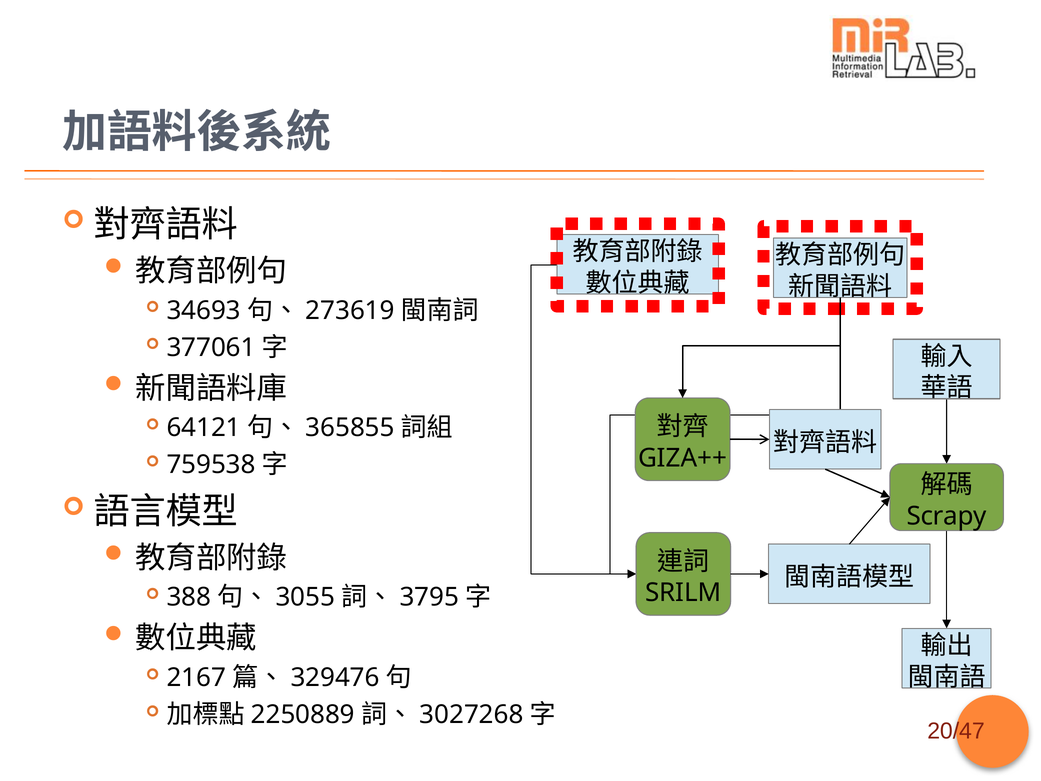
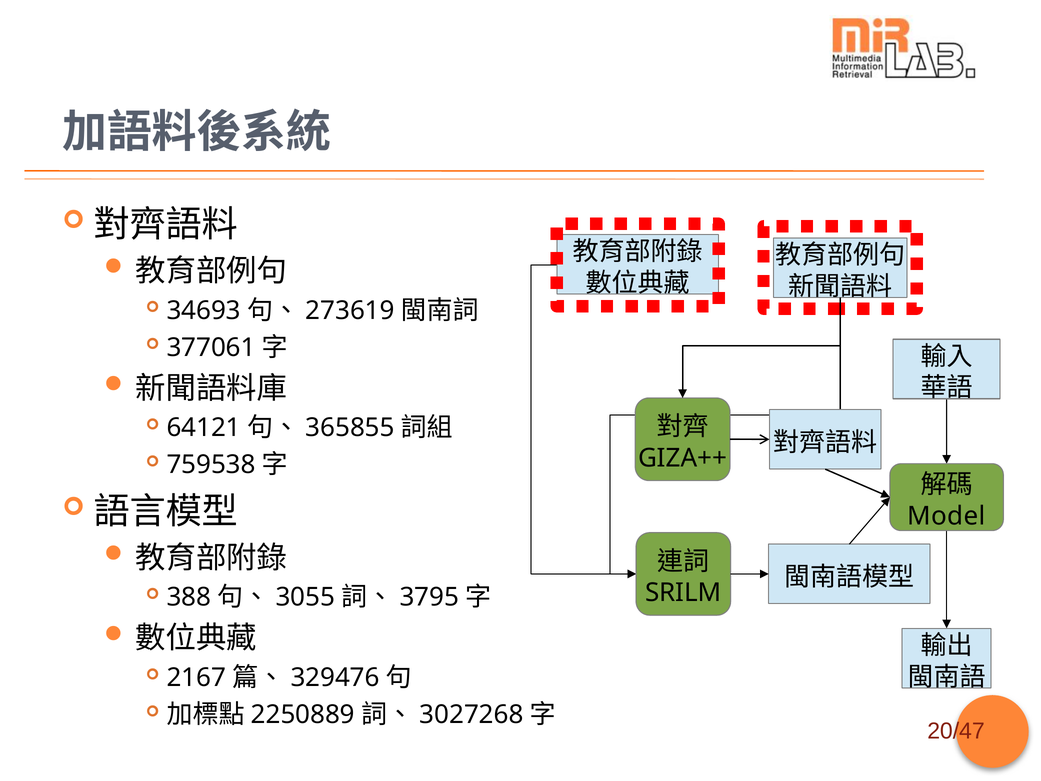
Scrapy: Scrapy -> Model
